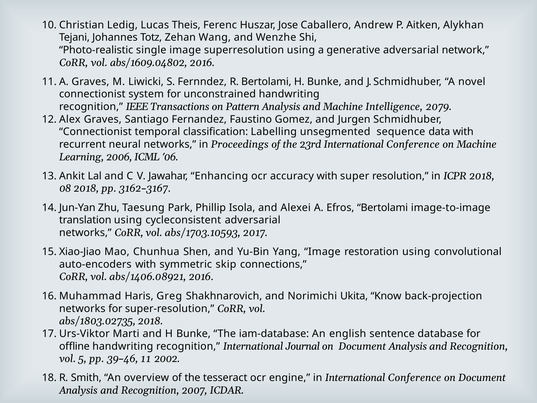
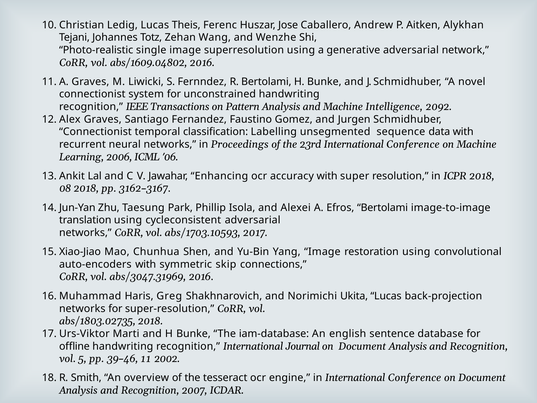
2079: 2079 -> 2092
abs/1406.08921: abs/1406.08921 -> abs/3047.31969
Ukita Know: Know -> Lucas
